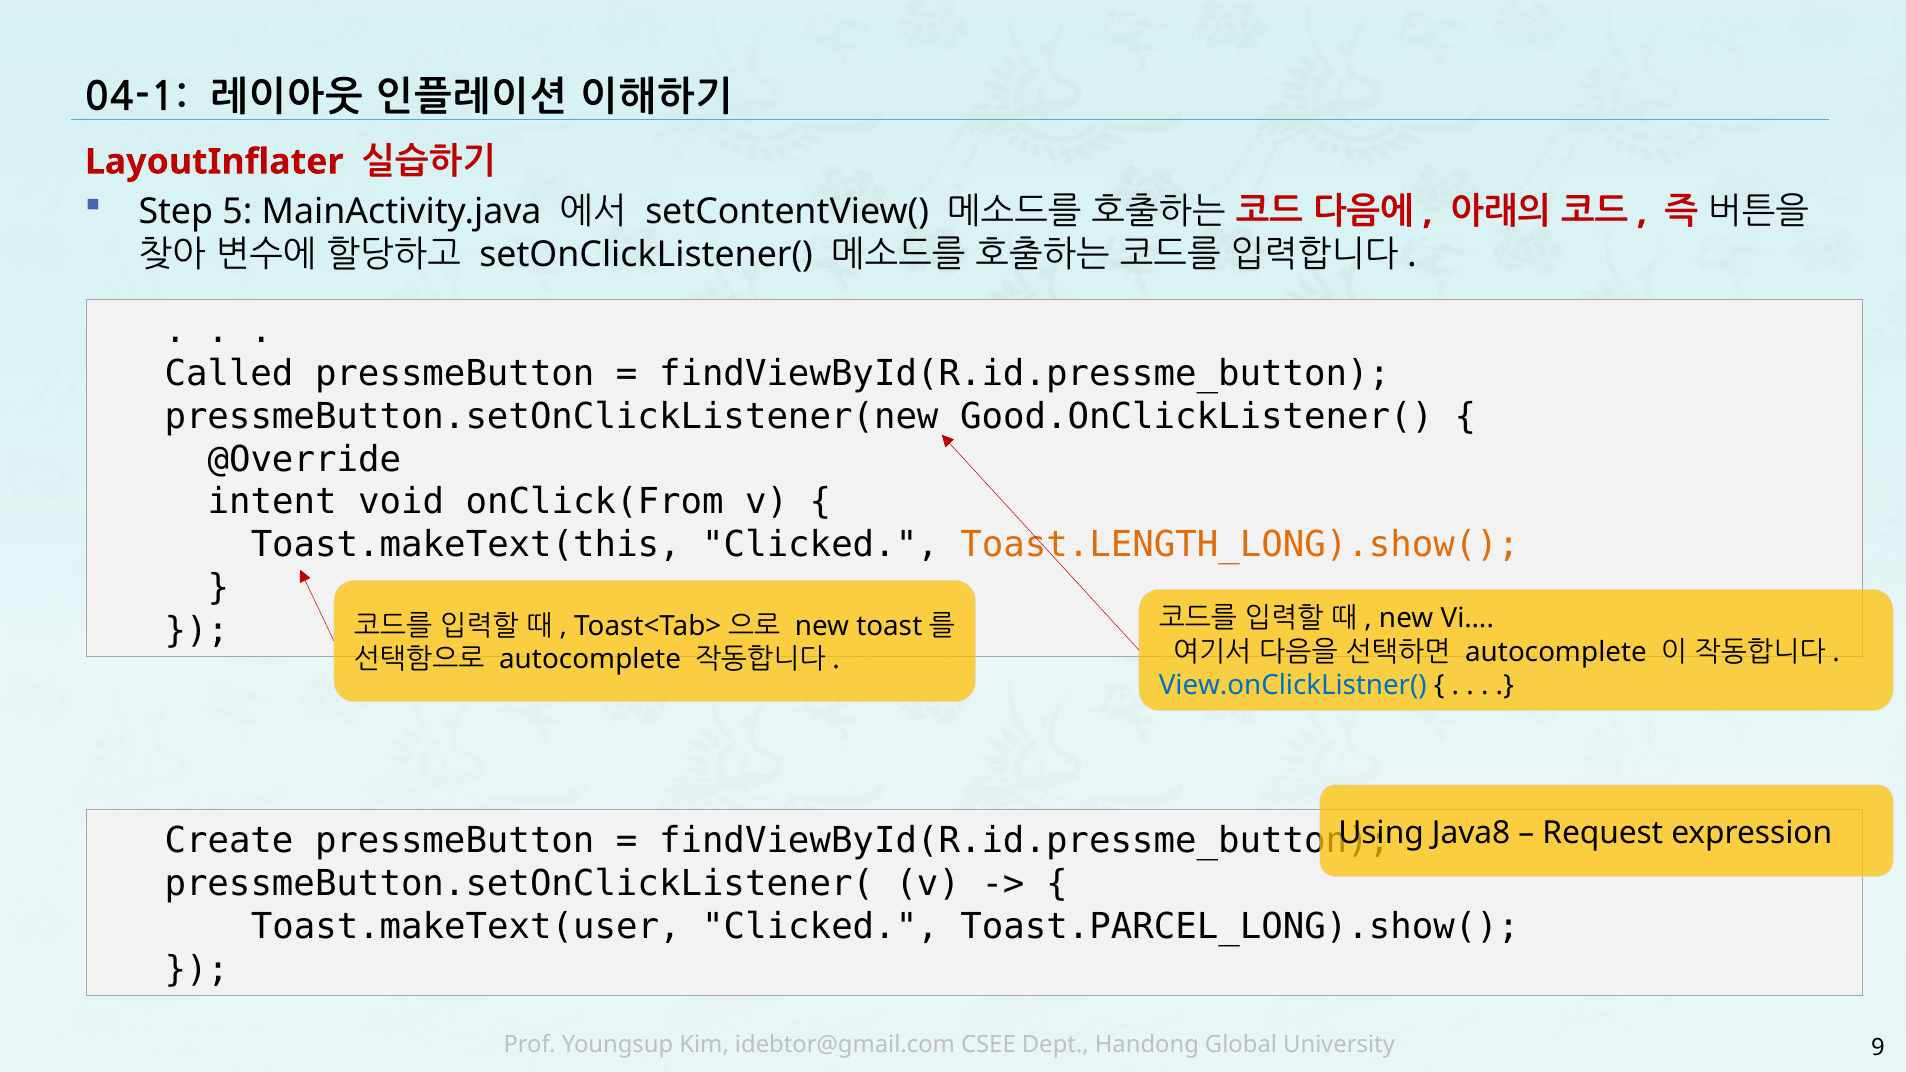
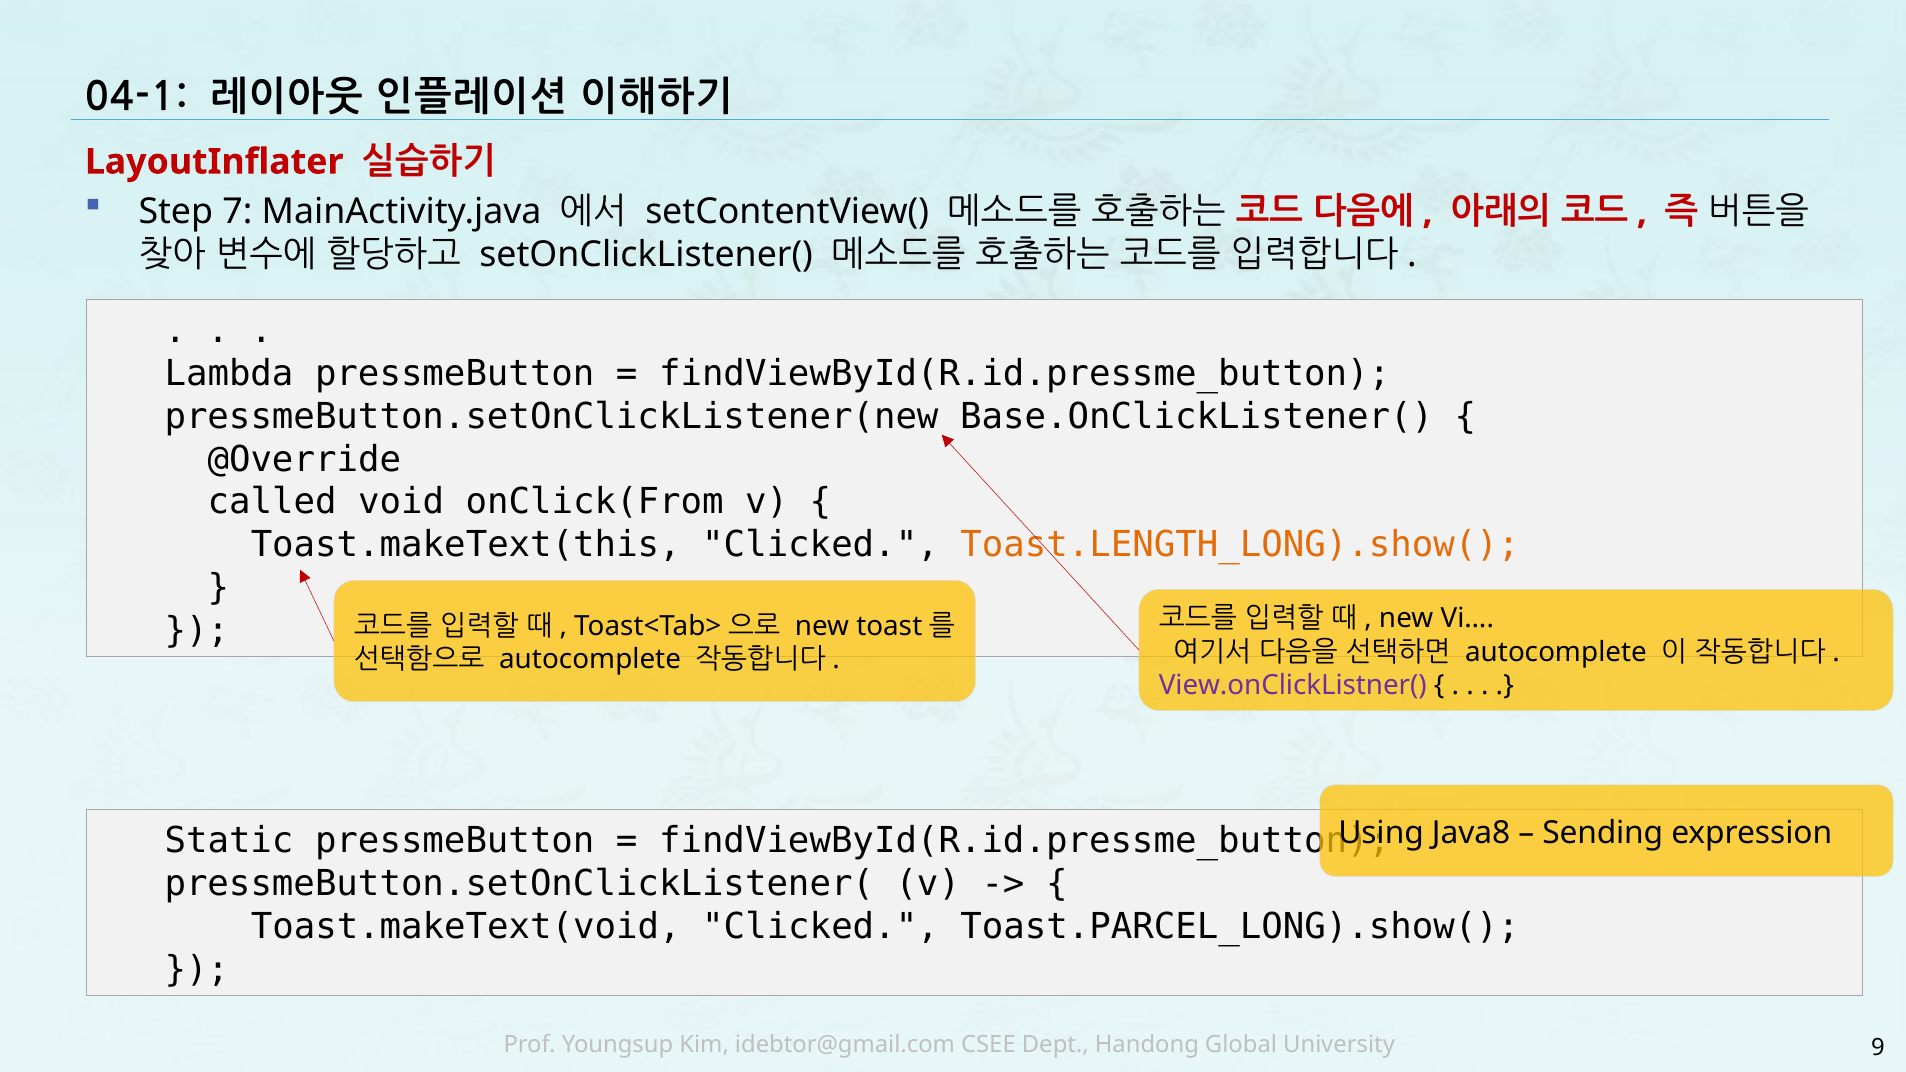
5: 5 -> 7
Called: Called -> Lambda
Good.OnClickListener(: Good.OnClickListener( -> Base.OnClickListener(
intent: intent -> called
View.onClickListner( colour: blue -> purple
Request: Request -> Sending
Create: Create -> Static
Toast.makeText(user: Toast.makeText(user -> Toast.makeText(void
